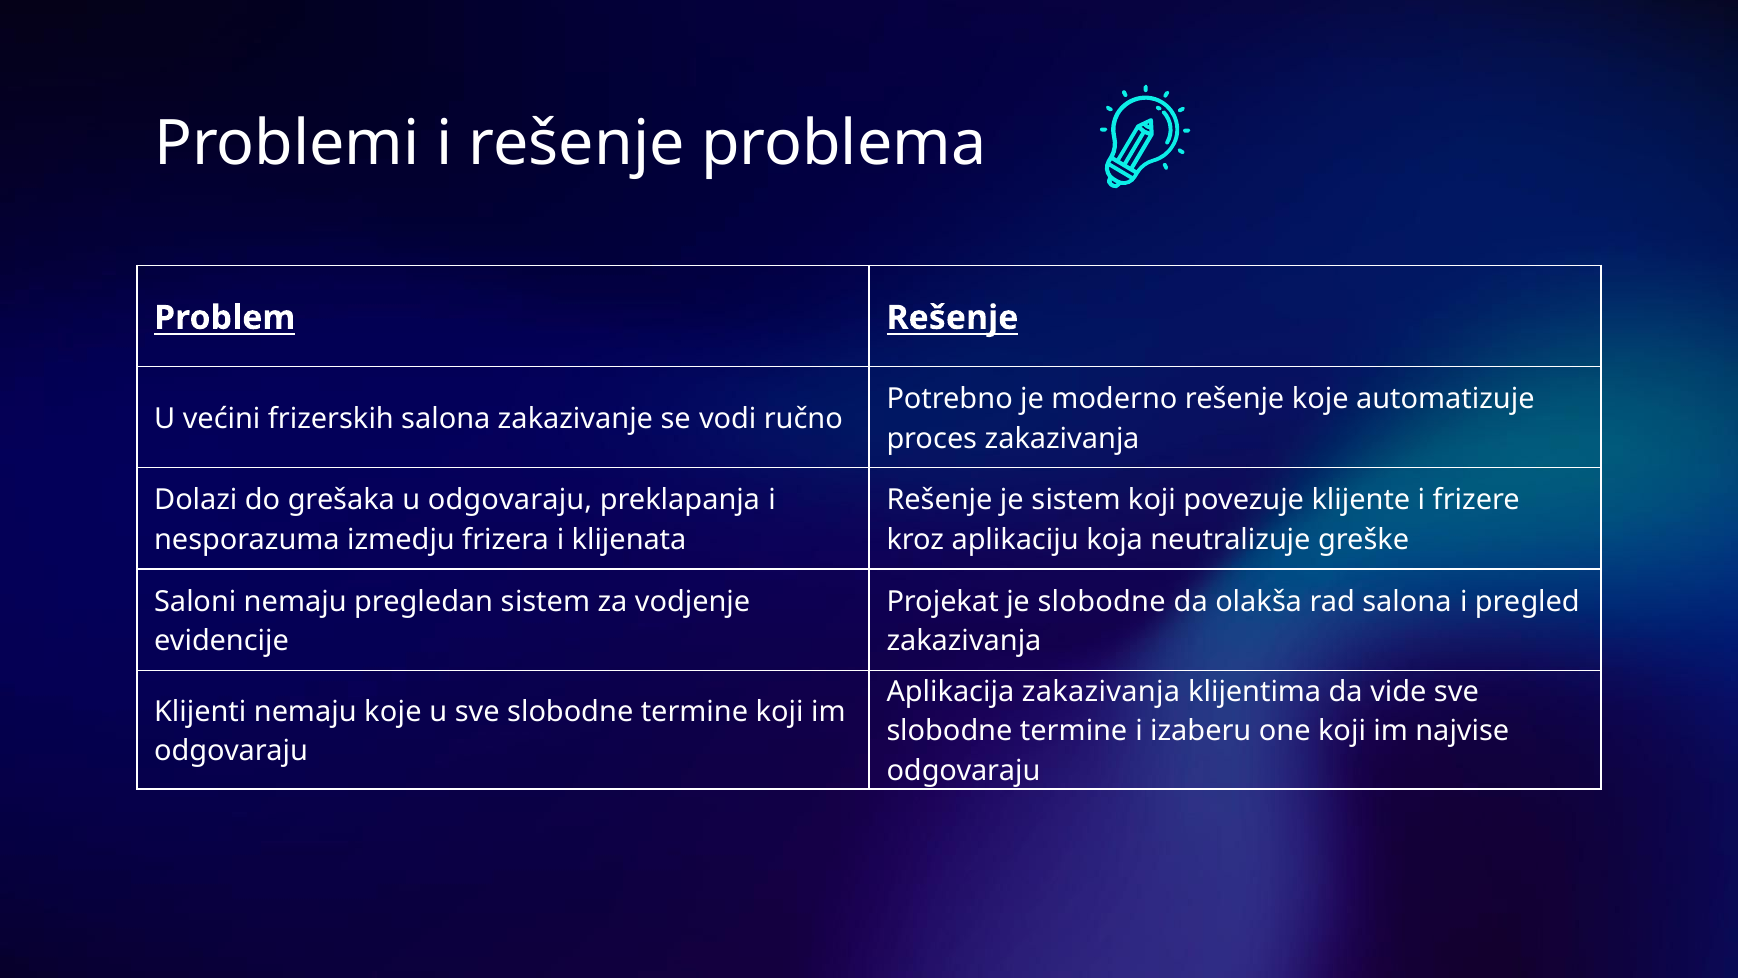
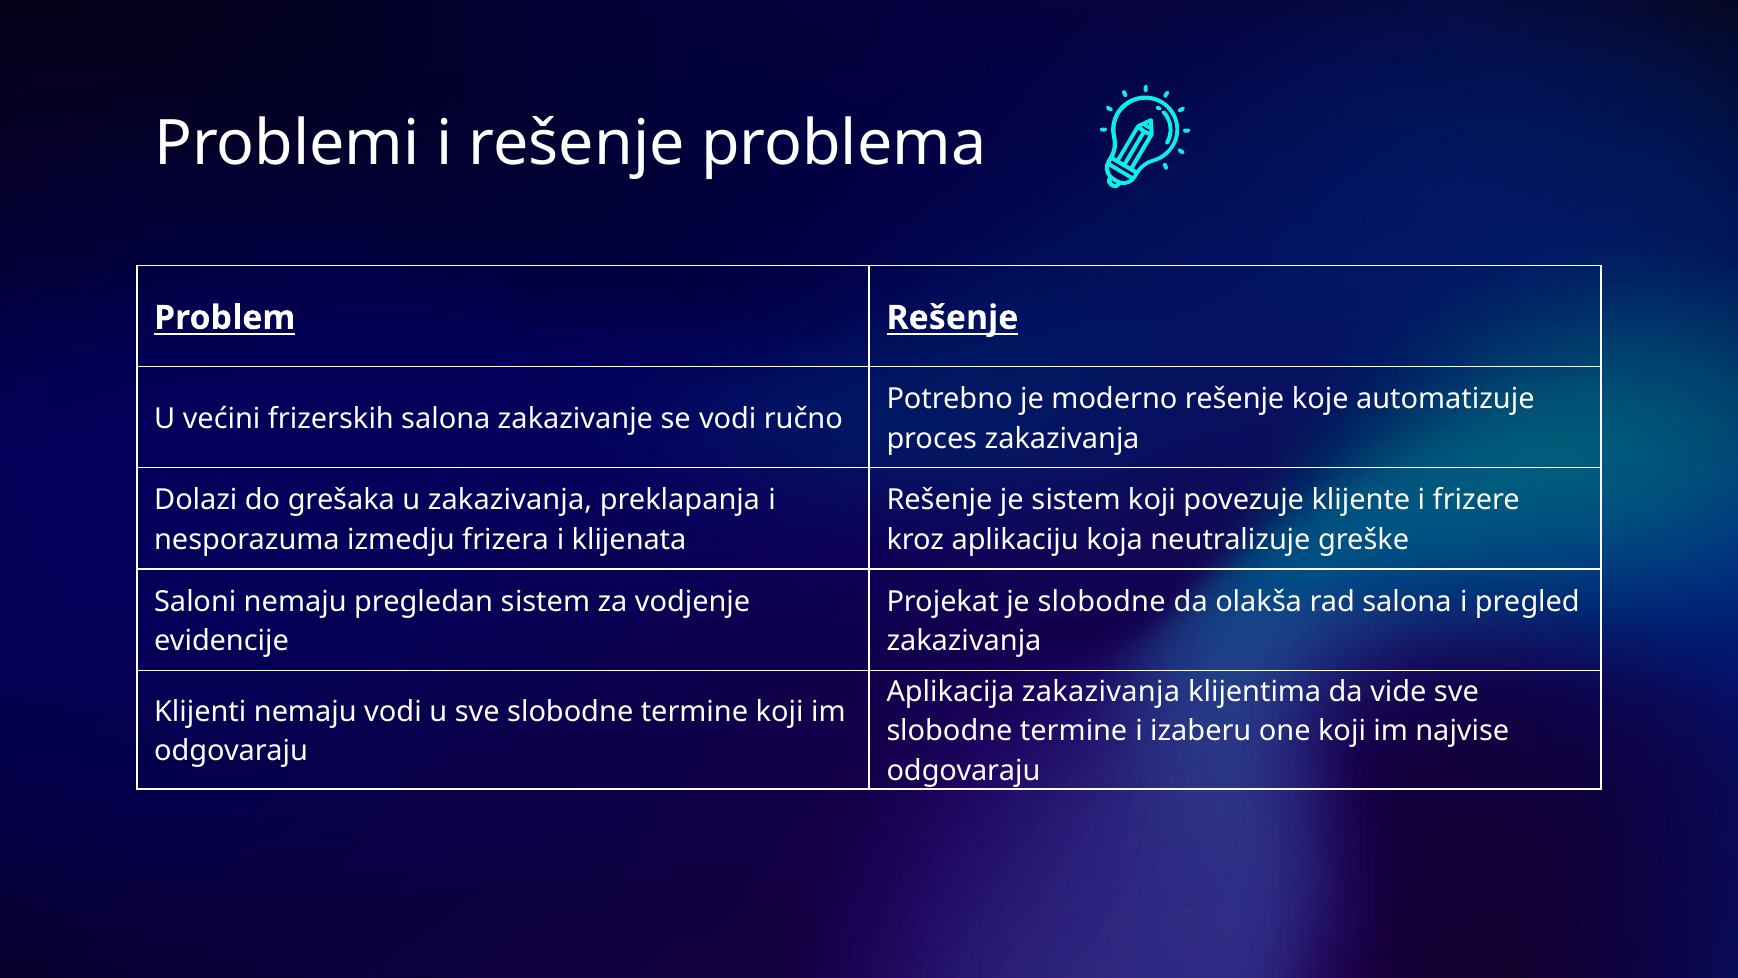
u odgovaraju: odgovaraju -> zakazivanja
nemaju koje: koje -> vodi
